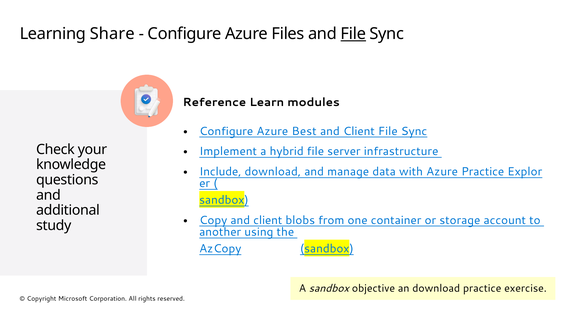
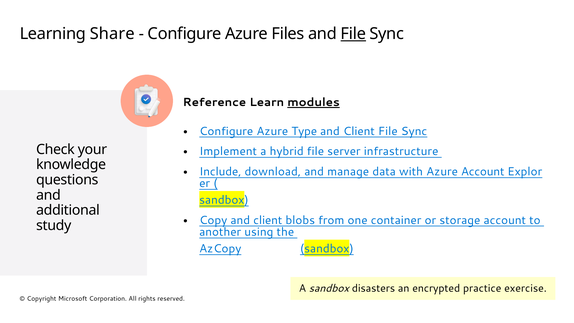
modules underline: none -> present
Best: Best -> Type
Azure Practice: Practice -> Account
objective: objective -> disasters
an download: download -> encrypted
